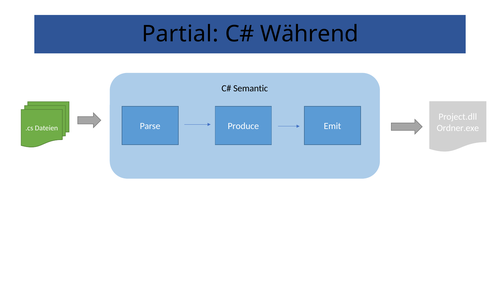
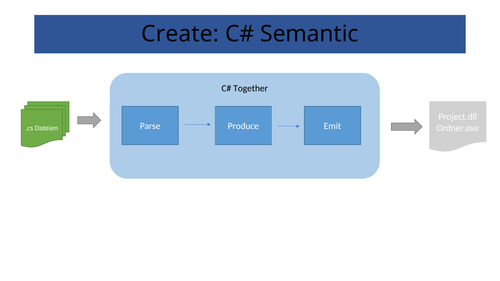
Partial: Partial -> Create
Während: Während -> Semantic
Semantic: Semantic -> Together
